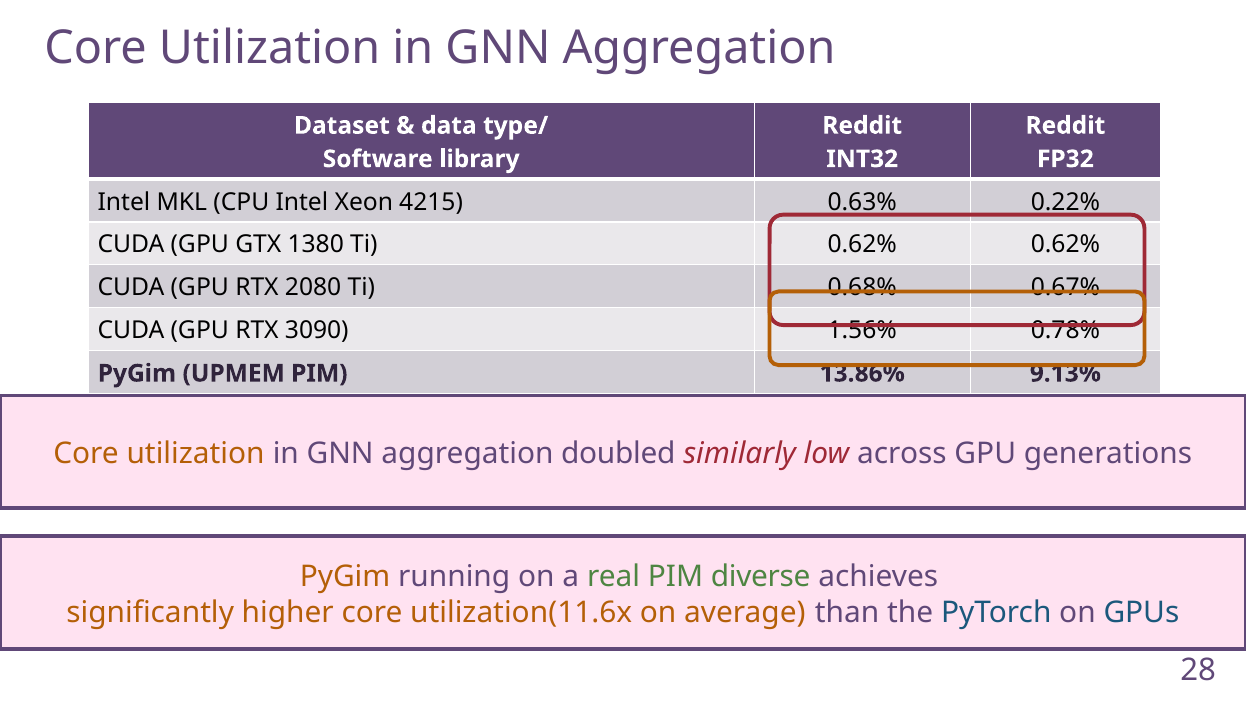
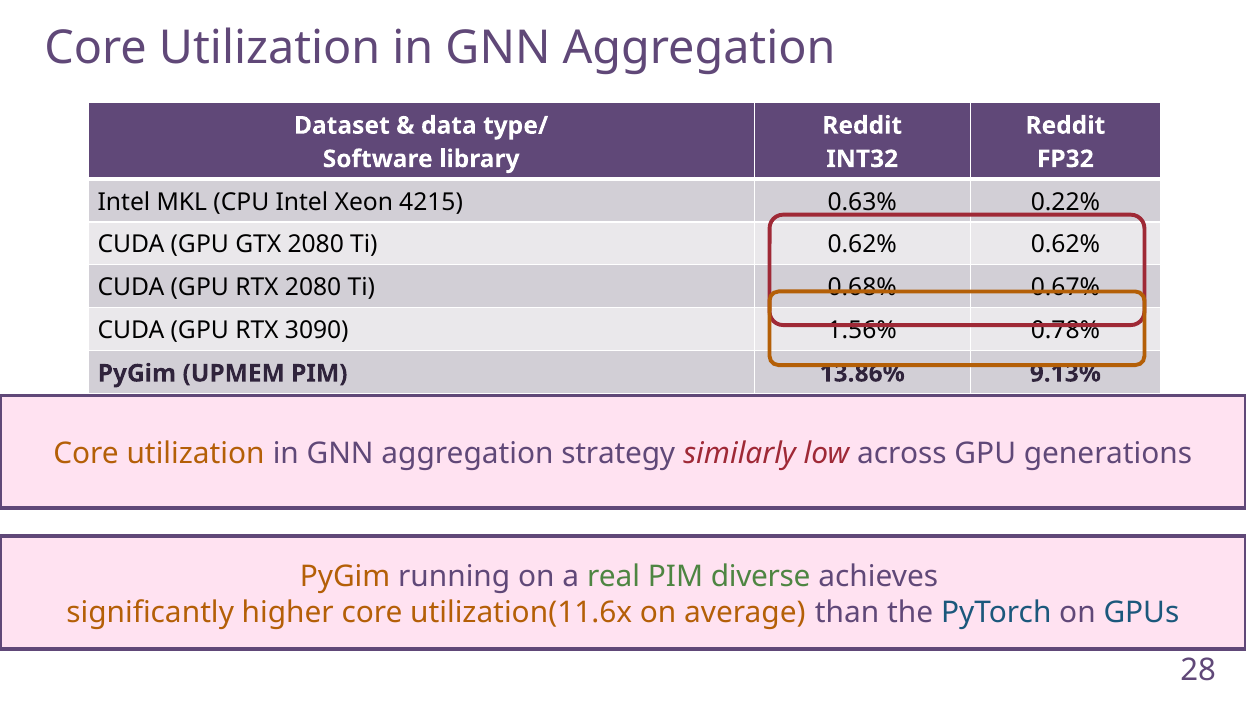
GTX 1380: 1380 -> 2080
doubled: doubled -> strategy
